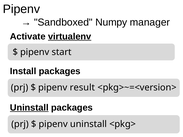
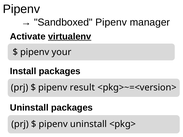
Sandboxed Numpy: Numpy -> Pipenv
start: start -> your
Uninstall at (29, 108) underline: present -> none
